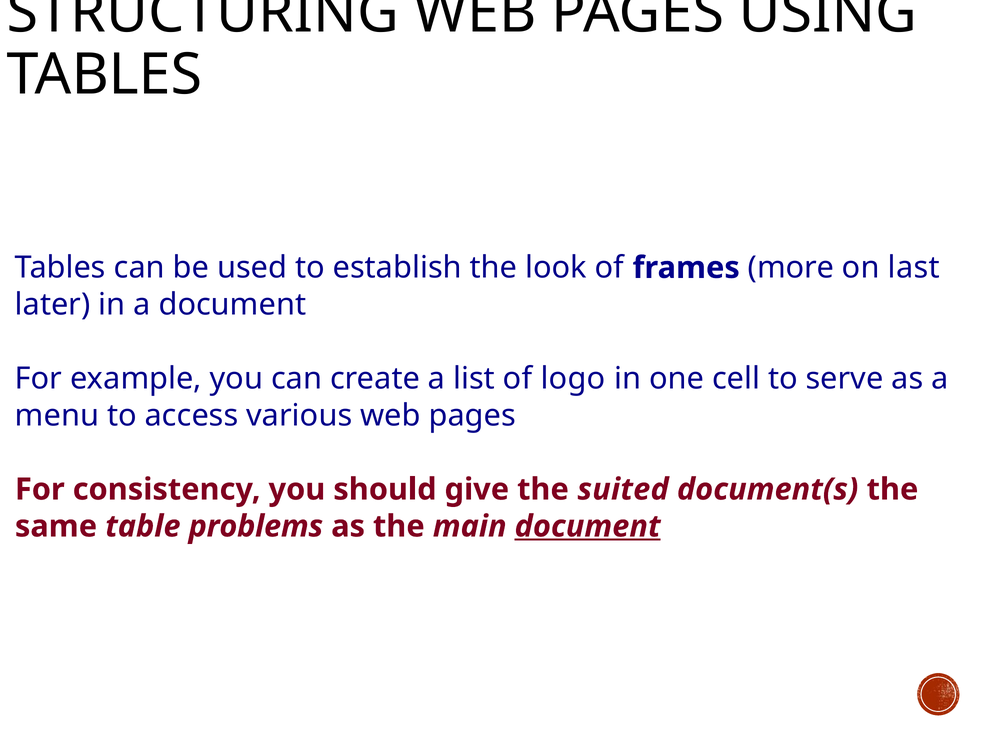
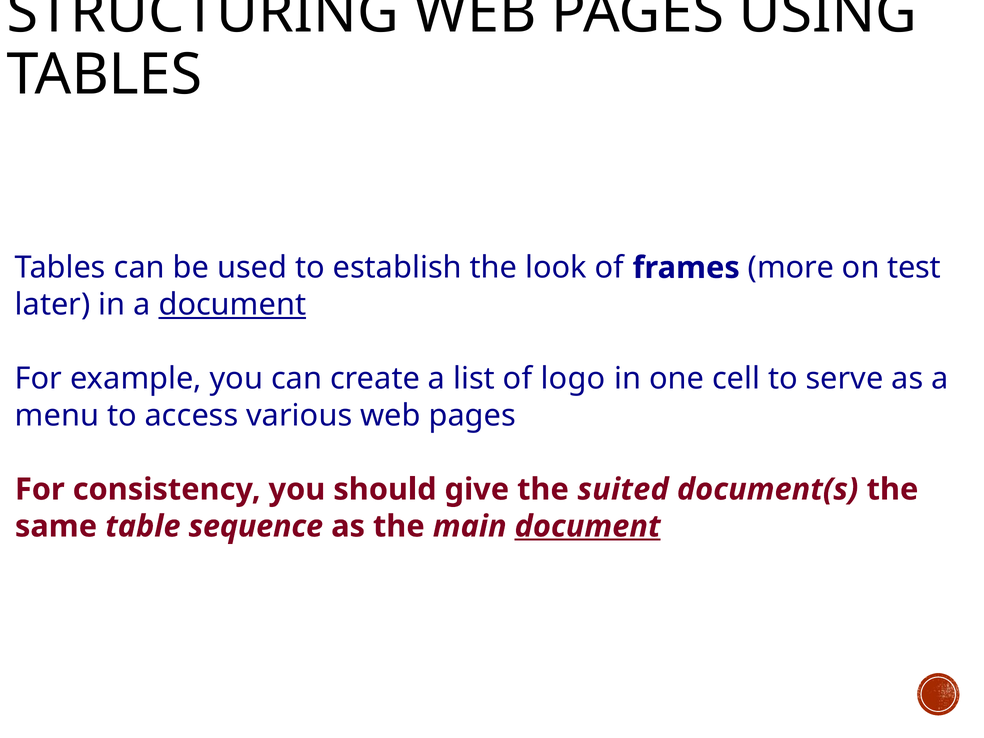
last: last -> test
document at (232, 305) underline: none -> present
problems: problems -> sequence
